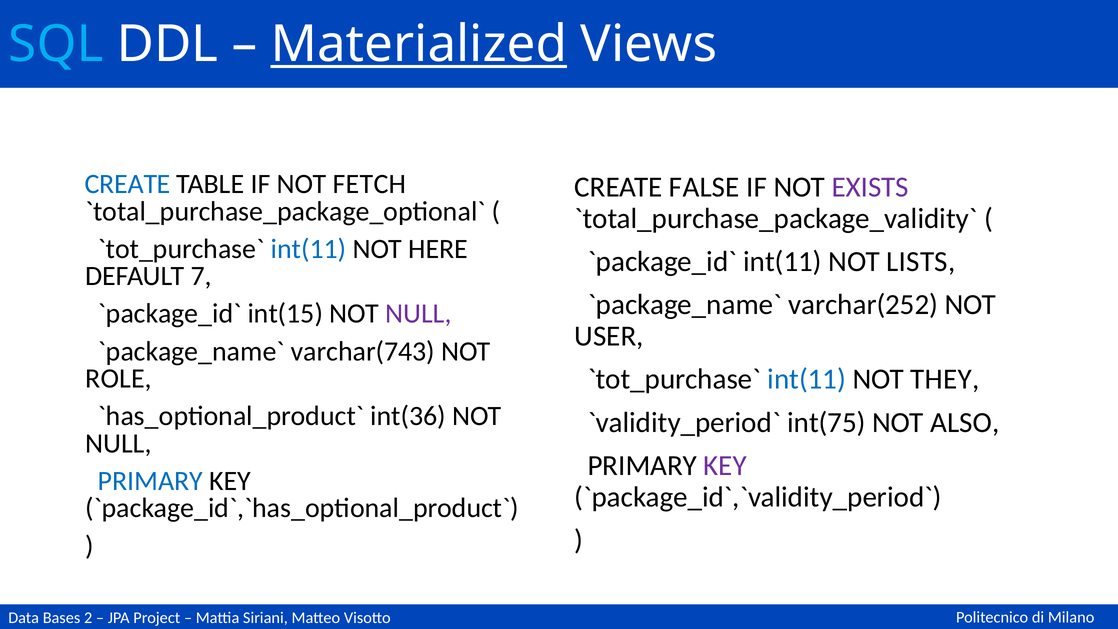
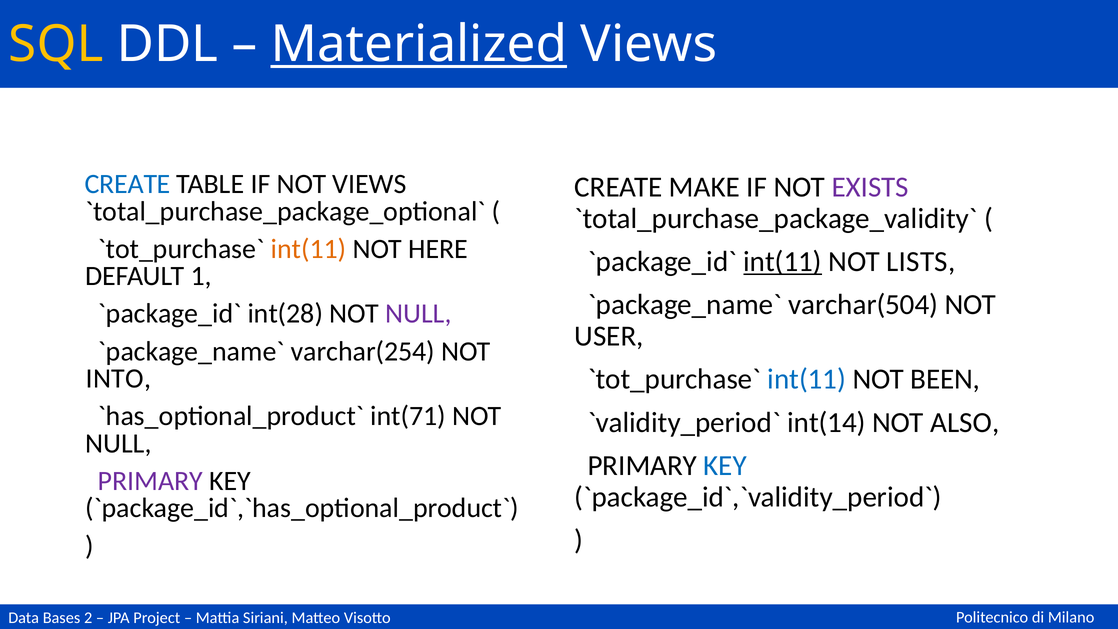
SQL colour: light blue -> yellow
NOT FETCH: FETCH -> VIEWS
FALSE: FALSE -> MAKE
int(11 at (308, 249) colour: blue -> orange
int(11 at (783, 262) underline: none -> present
7: 7 -> 1
varchar(252: varchar(252 -> varchar(504
int(15: int(15 -> int(28
varchar(743: varchar(743 -> varchar(254
ROLE: ROLE -> INTO
THEY: THEY -> BEEN
int(36: int(36 -> int(71
int(75: int(75 -> int(14
KEY at (725, 465) colour: purple -> blue
PRIMARY at (150, 481) colour: blue -> purple
